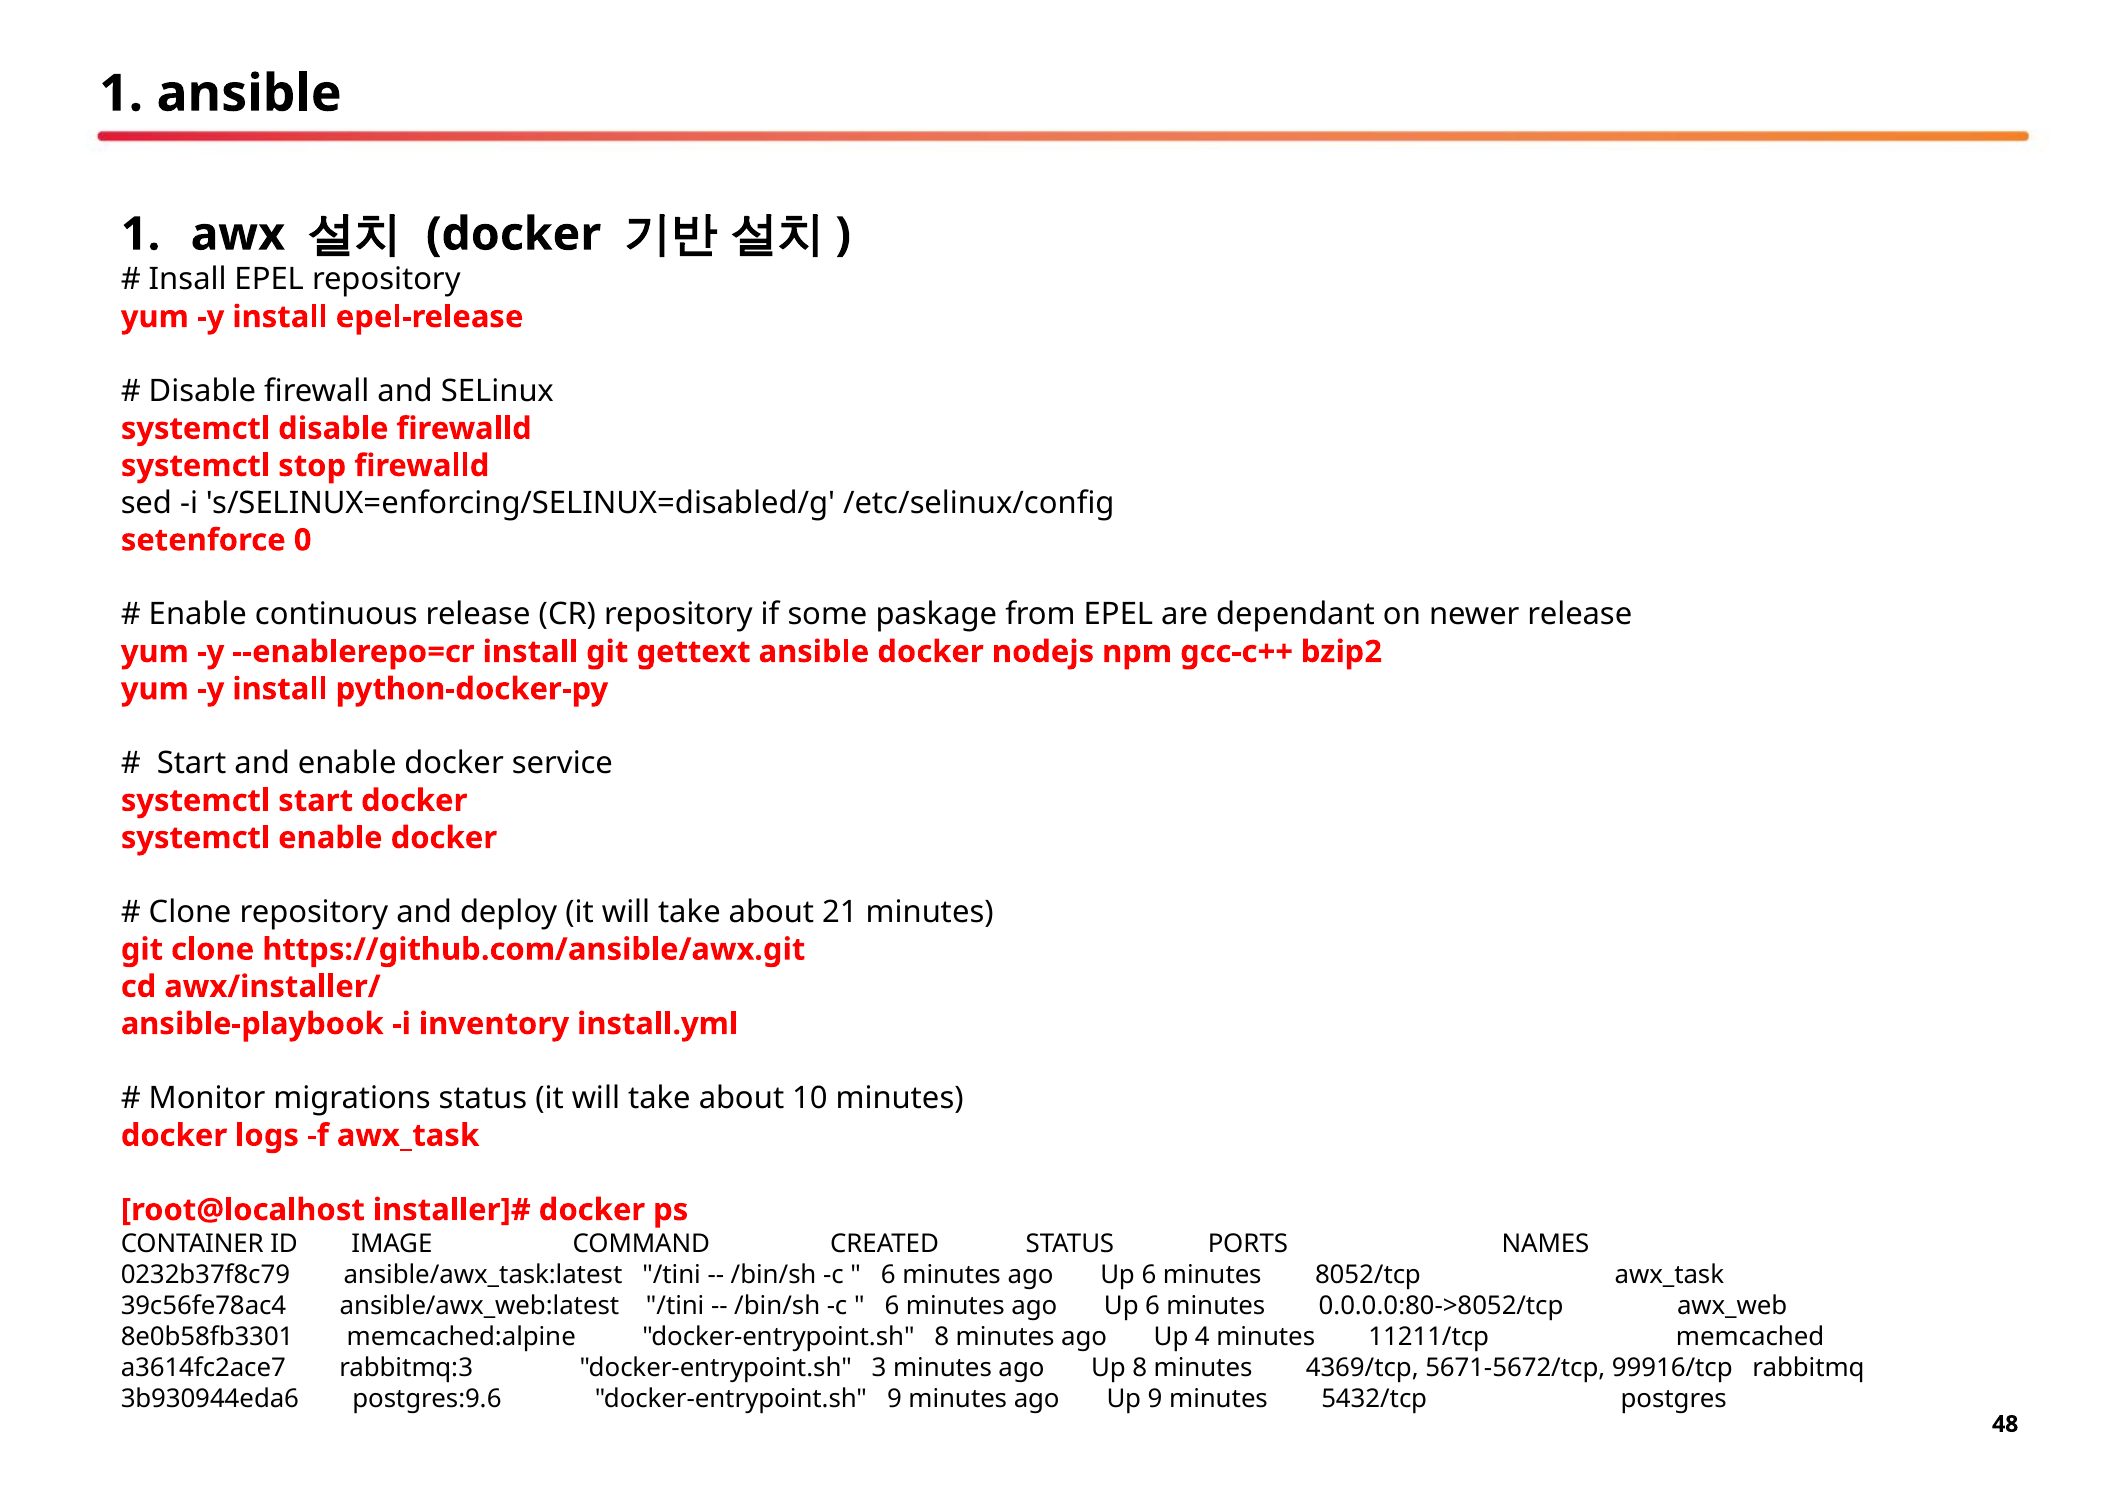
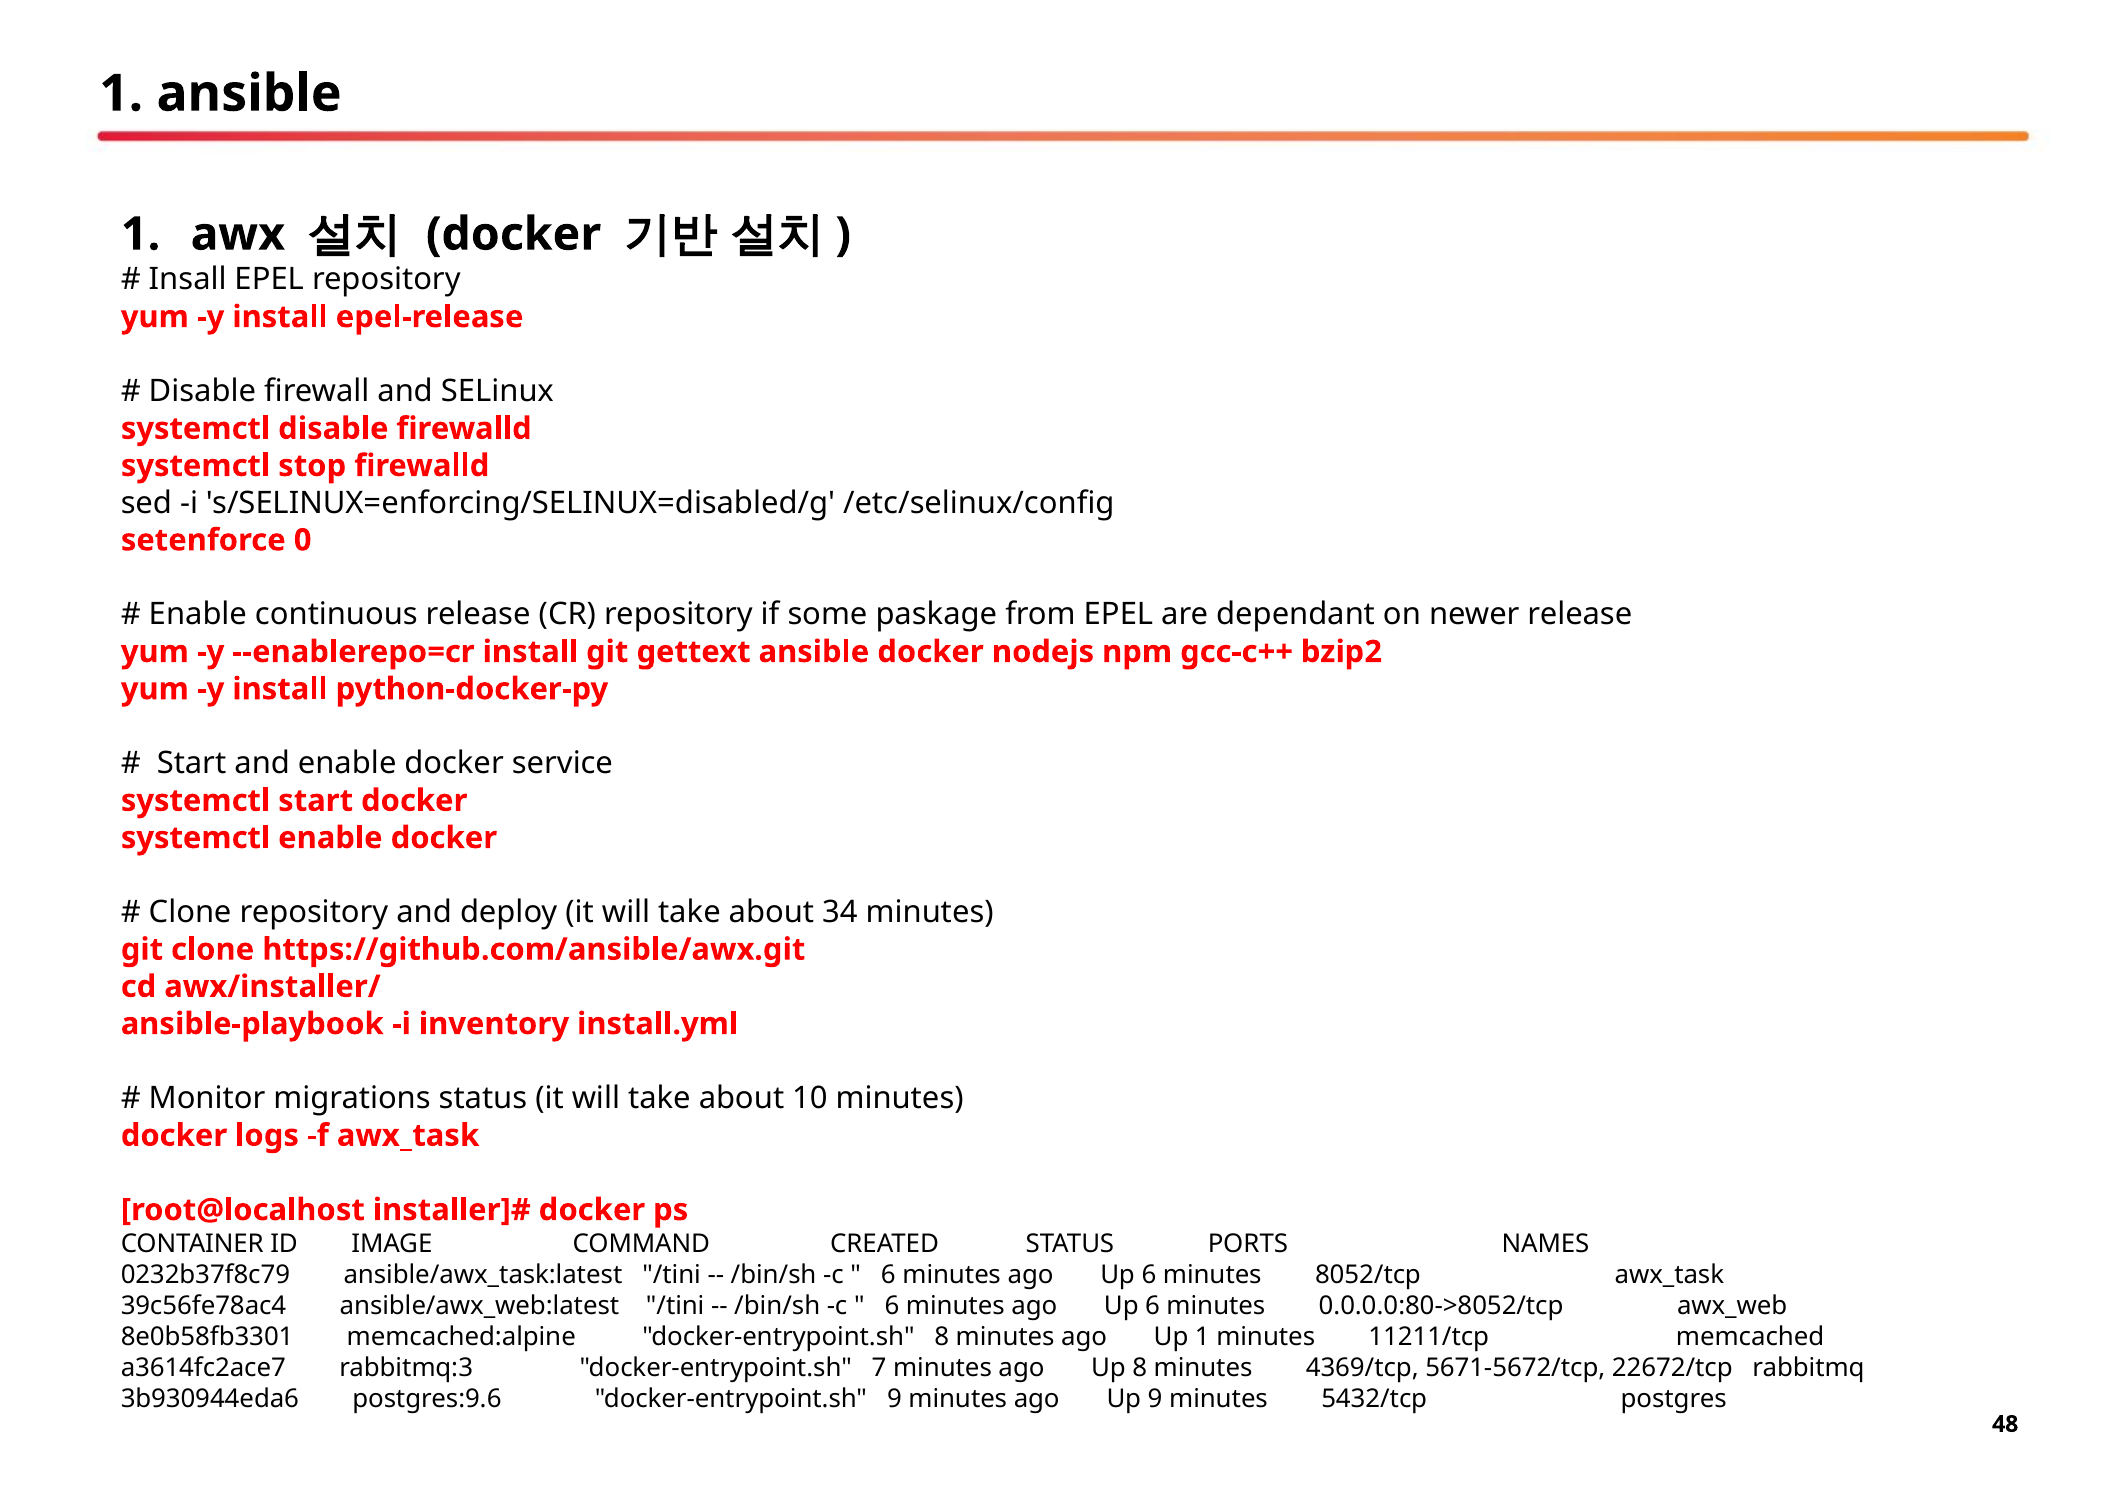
21: 21 -> 34
Up 4: 4 -> 1
3: 3 -> 7
99916/tcp: 99916/tcp -> 22672/tcp
